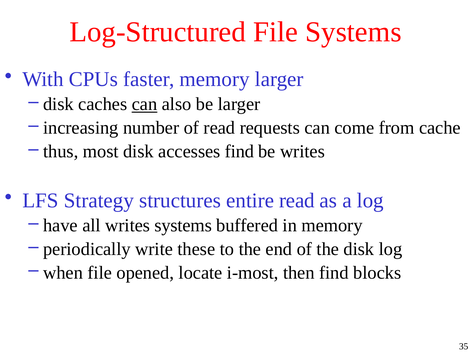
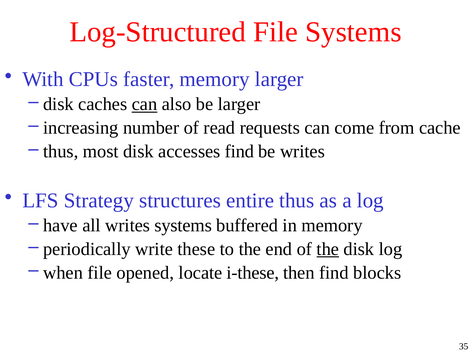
entire read: read -> thus
the at (328, 249) underline: none -> present
i-most: i-most -> i-these
